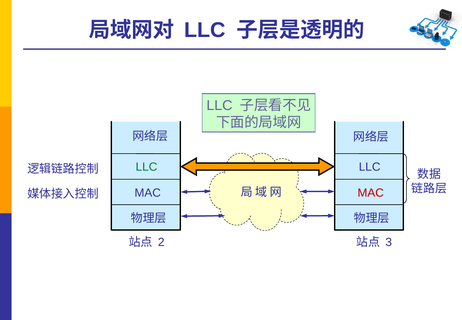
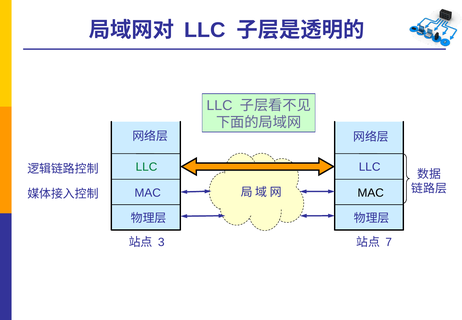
MAC at (371, 193) colour: red -> black
2: 2 -> 3
3: 3 -> 7
